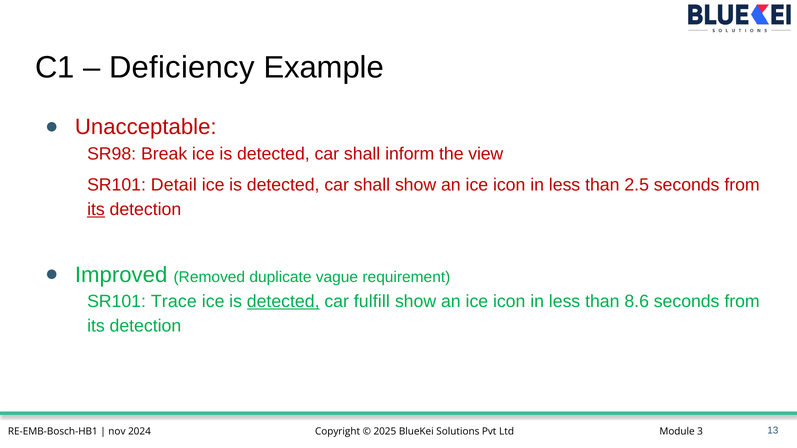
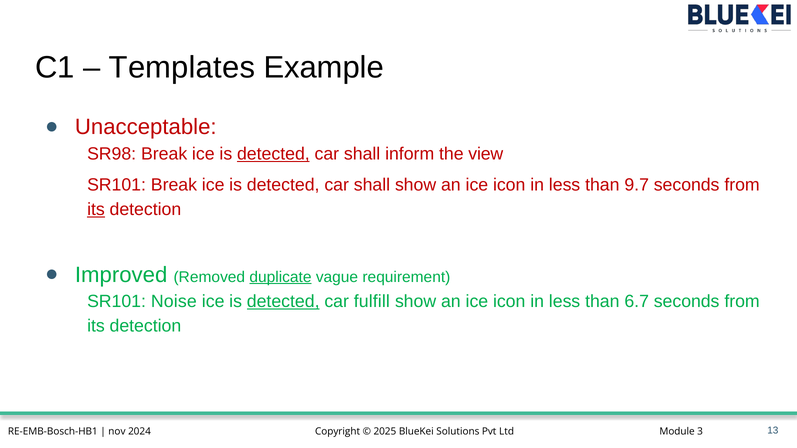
Deficiency: Deficiency -> Templates
detected at (273, 154) underline: none -> present
SR101 Detail: Detail -> Break
2.5: 2.5 -> 9.7
duplicate underline: none -> present
Trace: Trace -> Noise
8.6: 8.6 -> 6.7
